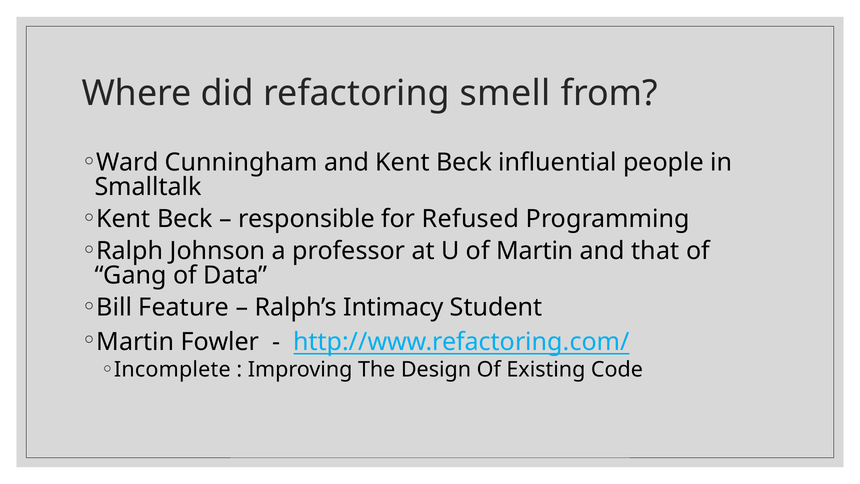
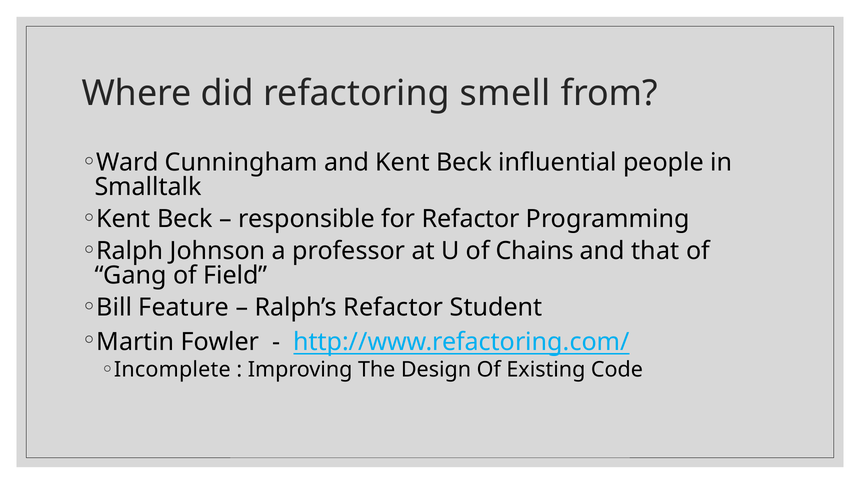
for Refused: Refused -> Refactor
of Martin: Martin -> Chains
Data: Data -> Field
Ralph’s Intimacy: Intimacy -> Refactor
